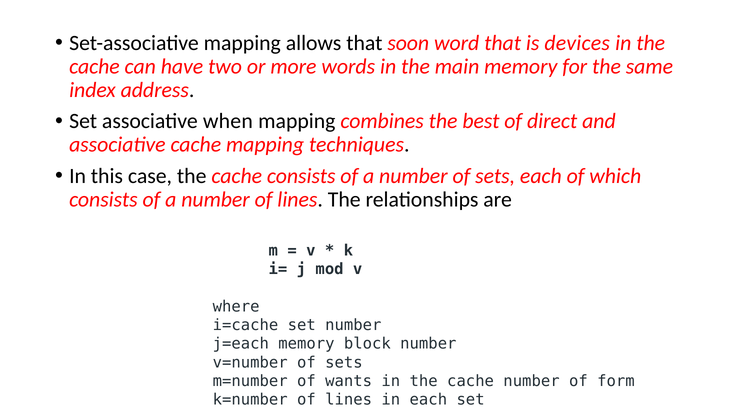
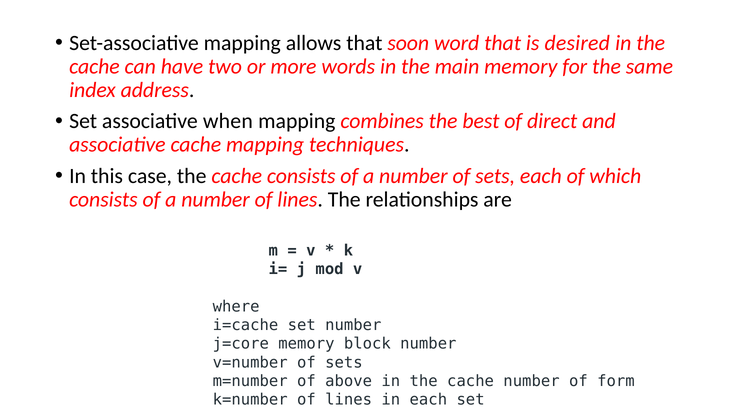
devices: devices -> desired
j=each: j=each -> j=core
wants: wants -> above
